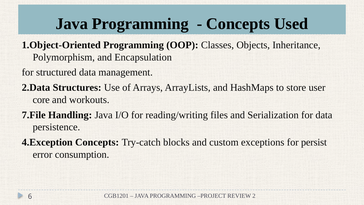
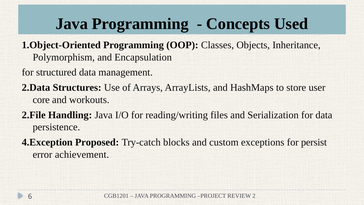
7.File: 7.File -> 2.File
4.Exception Concepts: Concepts -> Proposed
consumption: consumption -> achievement
